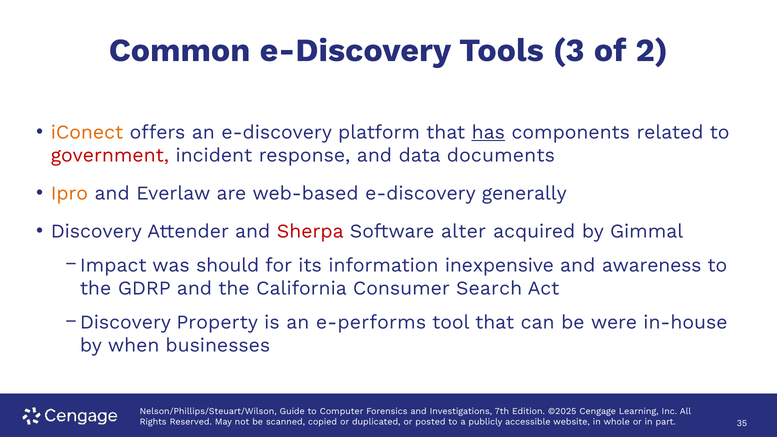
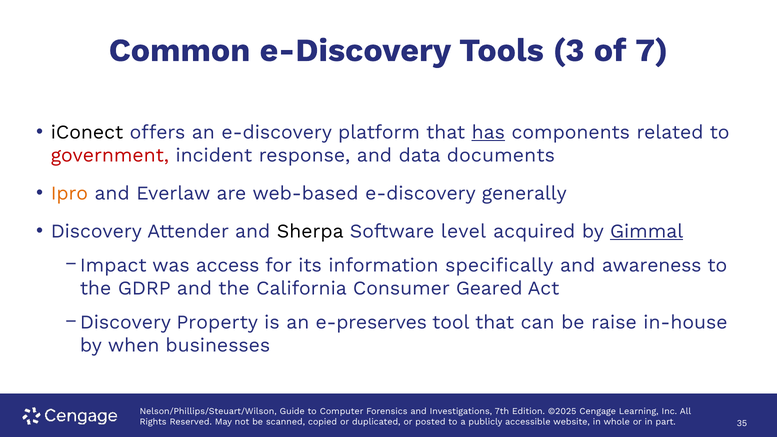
2: 2 -> 7
iConect colour: orange -> black
Sherpa colour: red -> black
alter: alter -> level
Gimmal underline: none -> present
should: should -> access
inexpensive: inexpensive -> specifically
Search: Search -> Geared
e-performs: e-performs -> e-preserves
were: were -> raise
